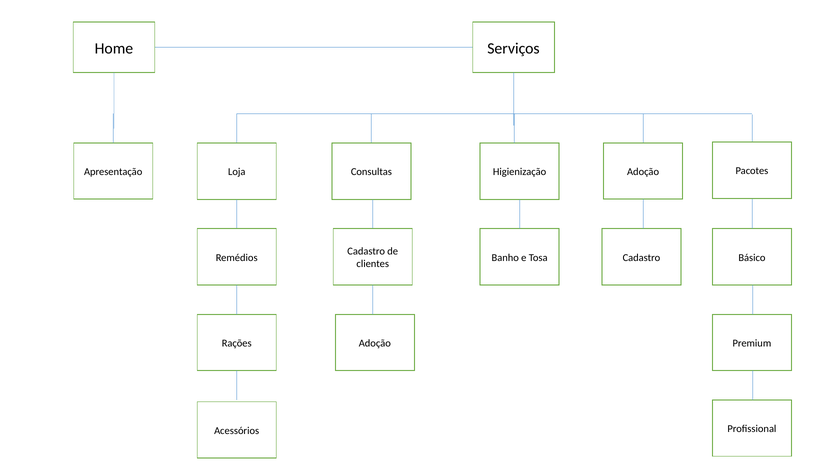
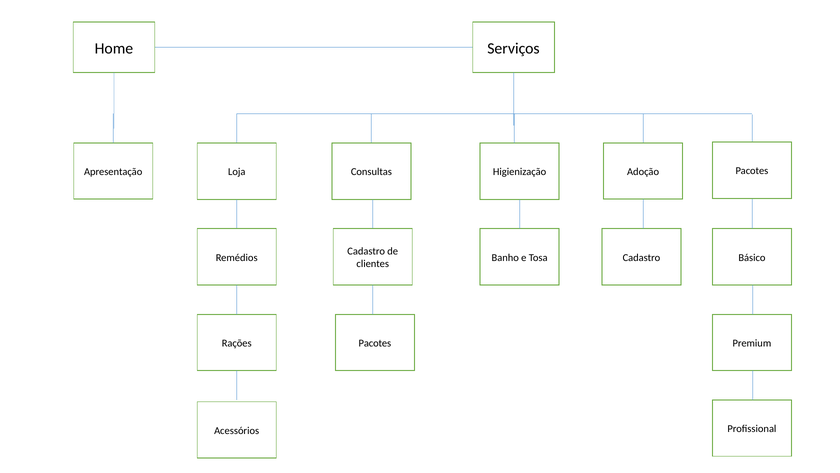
Adoção at (375, 343): Adoção -> Pacotes
